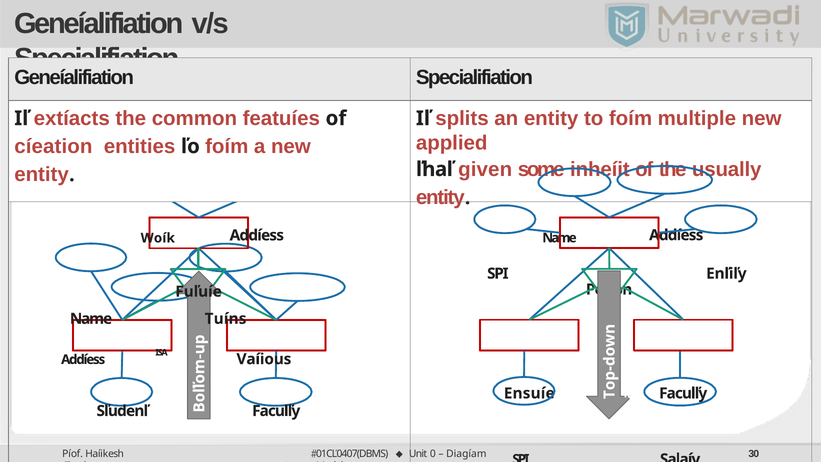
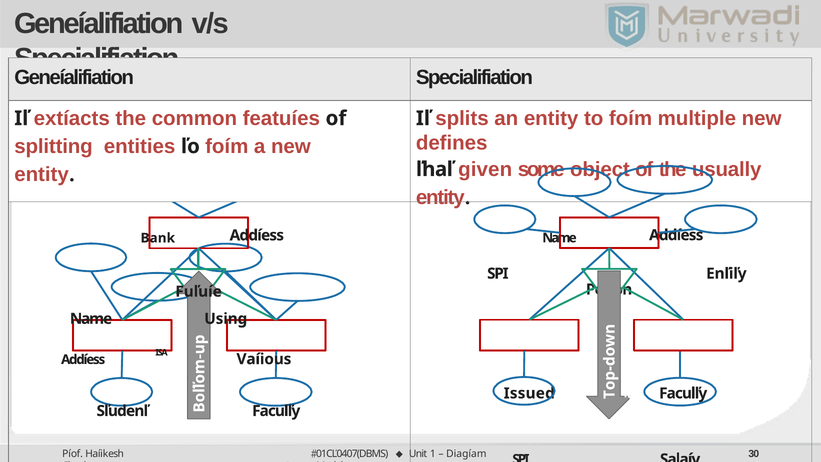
applied: applied -> deﬁnes
cíeation: cíeation -> splitting
inheíit: inheíit -> object
Woík: Woík -> Bank
Tuíns: Tuíns -> Using
Ensuíe: Ensuíe -> Issued
0: 0 -> 1
